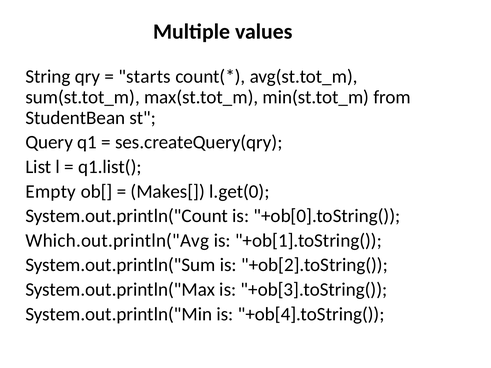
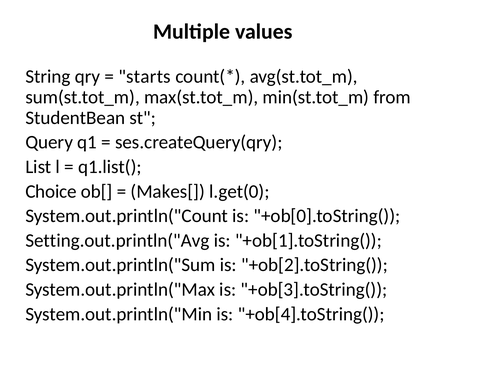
Empty: Empty -> Choice
Which.out.println("Avg: Which.out.println("Avg -> Setting.out.println("Avg
